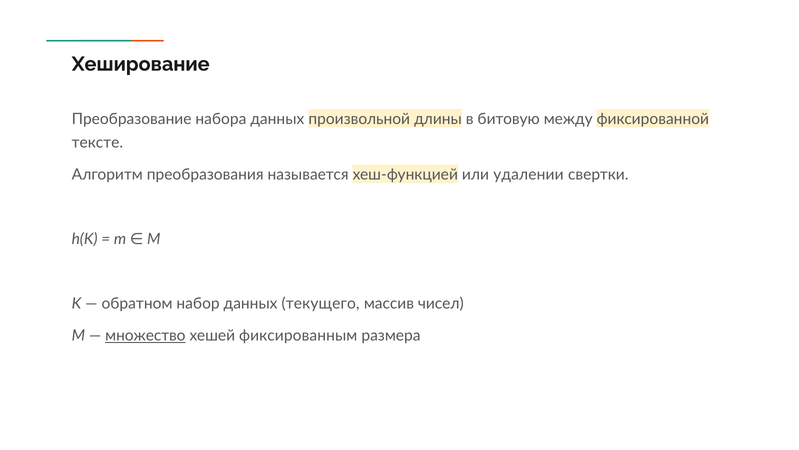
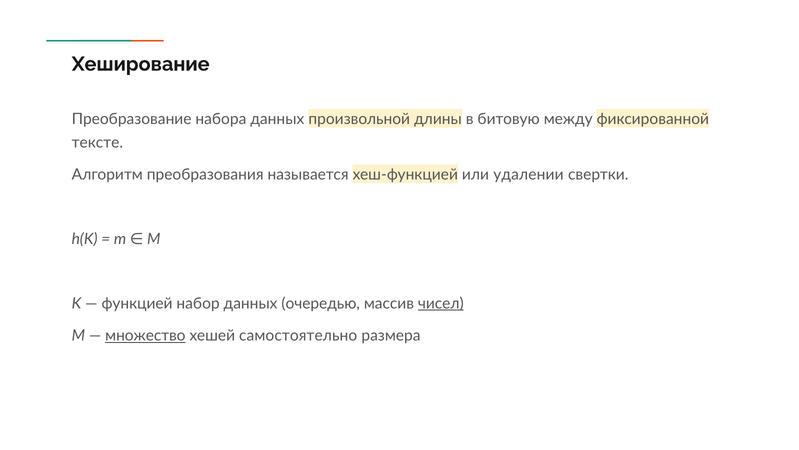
обратном: обратном -> функцией
текущего: текущего -> очередью
чисел underline: none -> present
фиксированным: фиксированным -> самостоятельно
